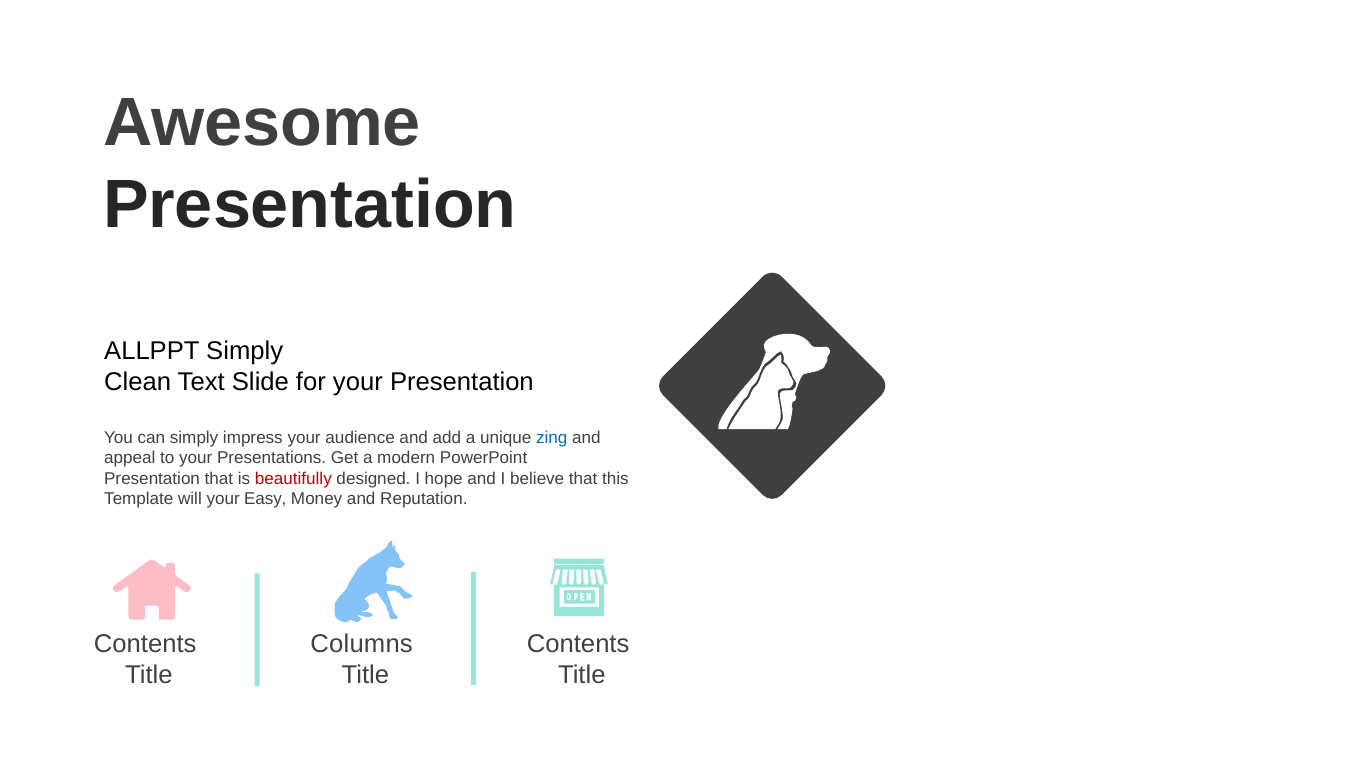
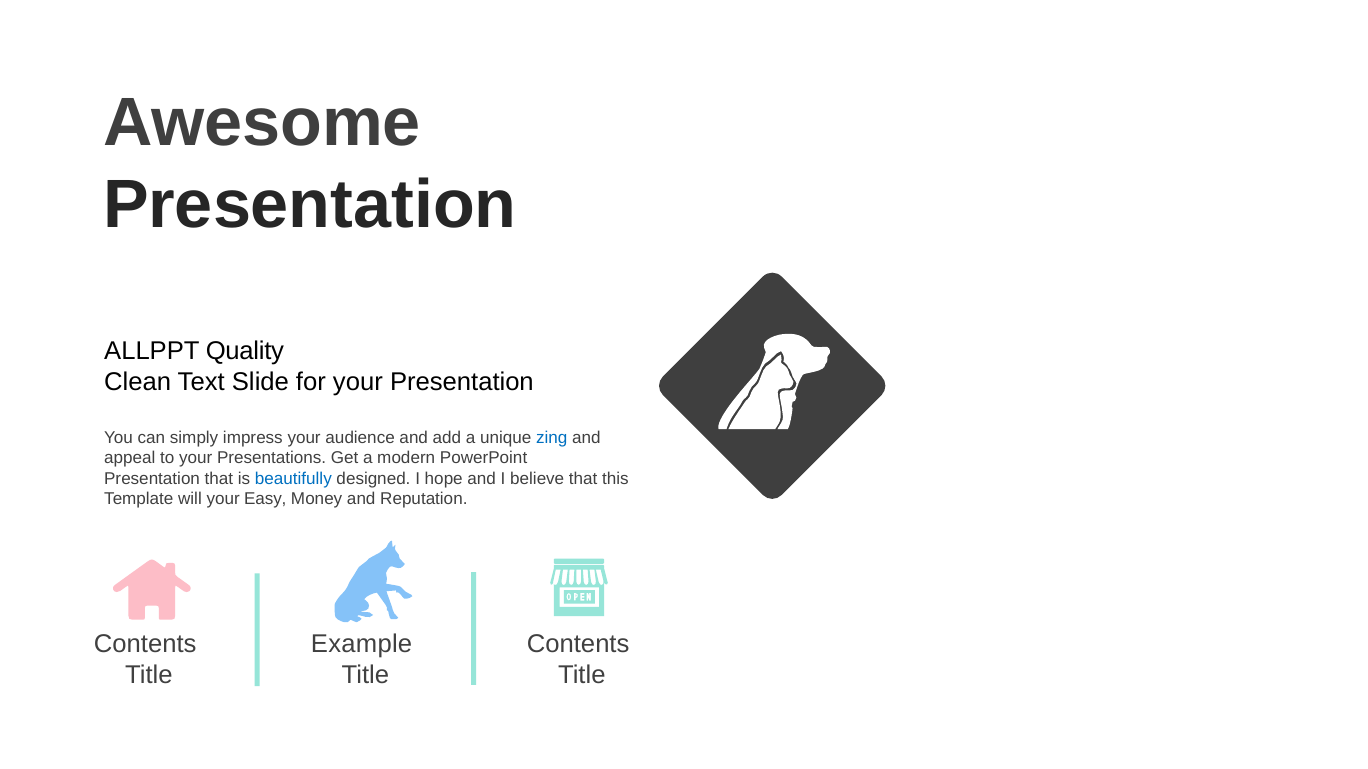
ALLPPT Simply: Simply -> Quality
beautifully colour: red -> blue
Columns: Columns -> Example
